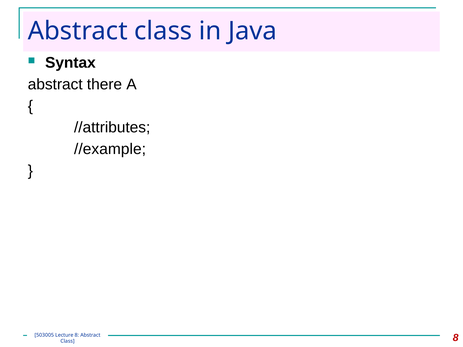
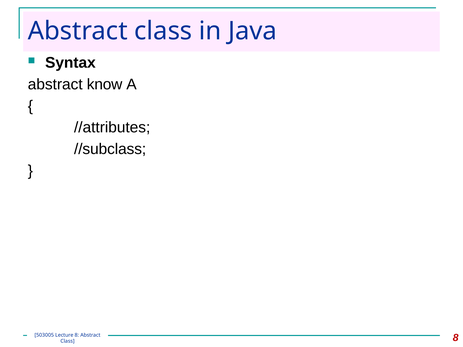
there: there -> know
//example: //example -> //subclass
